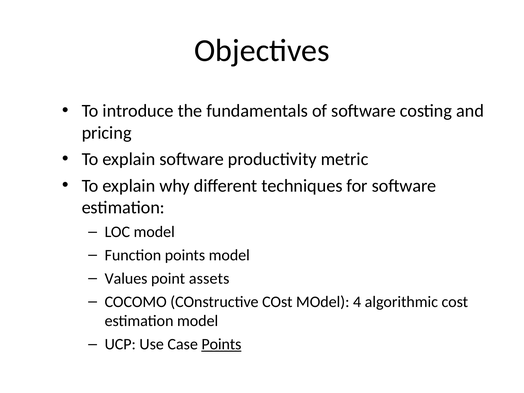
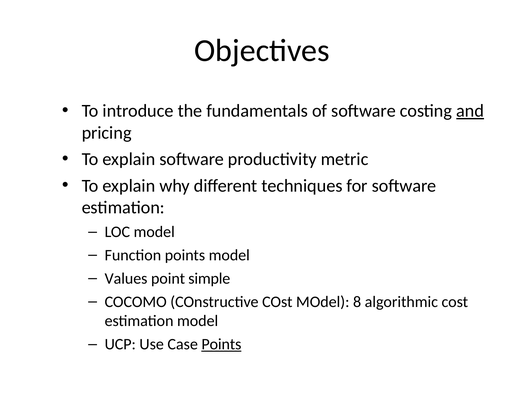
and underline: none -> present
assets: assets -> simple
4: 4 -> 8
